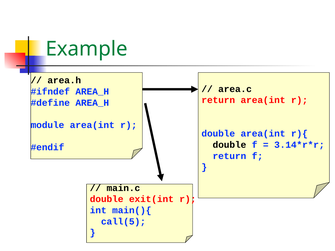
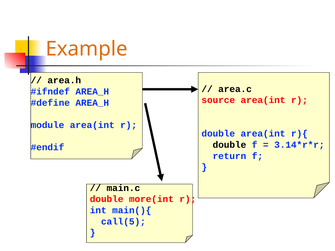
Example colour: green -> orange
return at (218, 100): return -> source
exit(int: exit(int -> more(int
